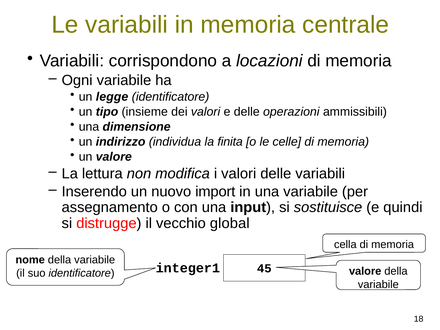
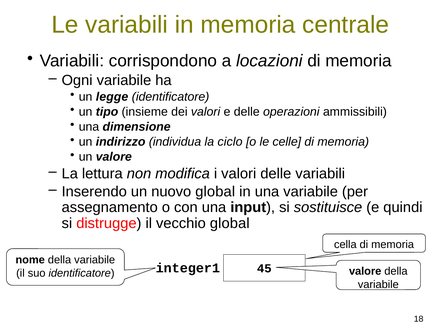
finita: finita -> ciclo
nuovo import: import -> global
